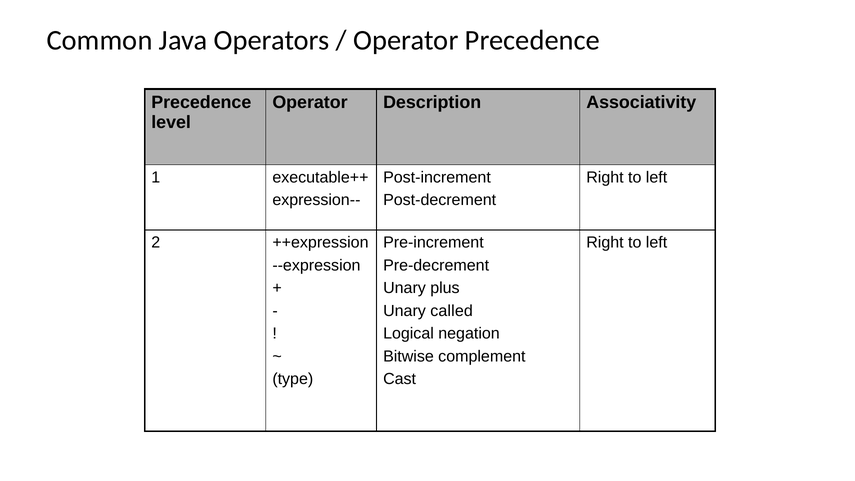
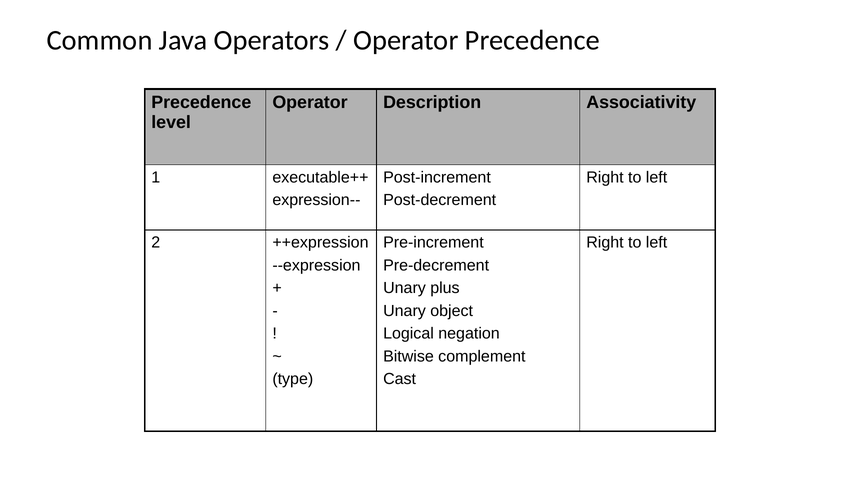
called: called -> object
